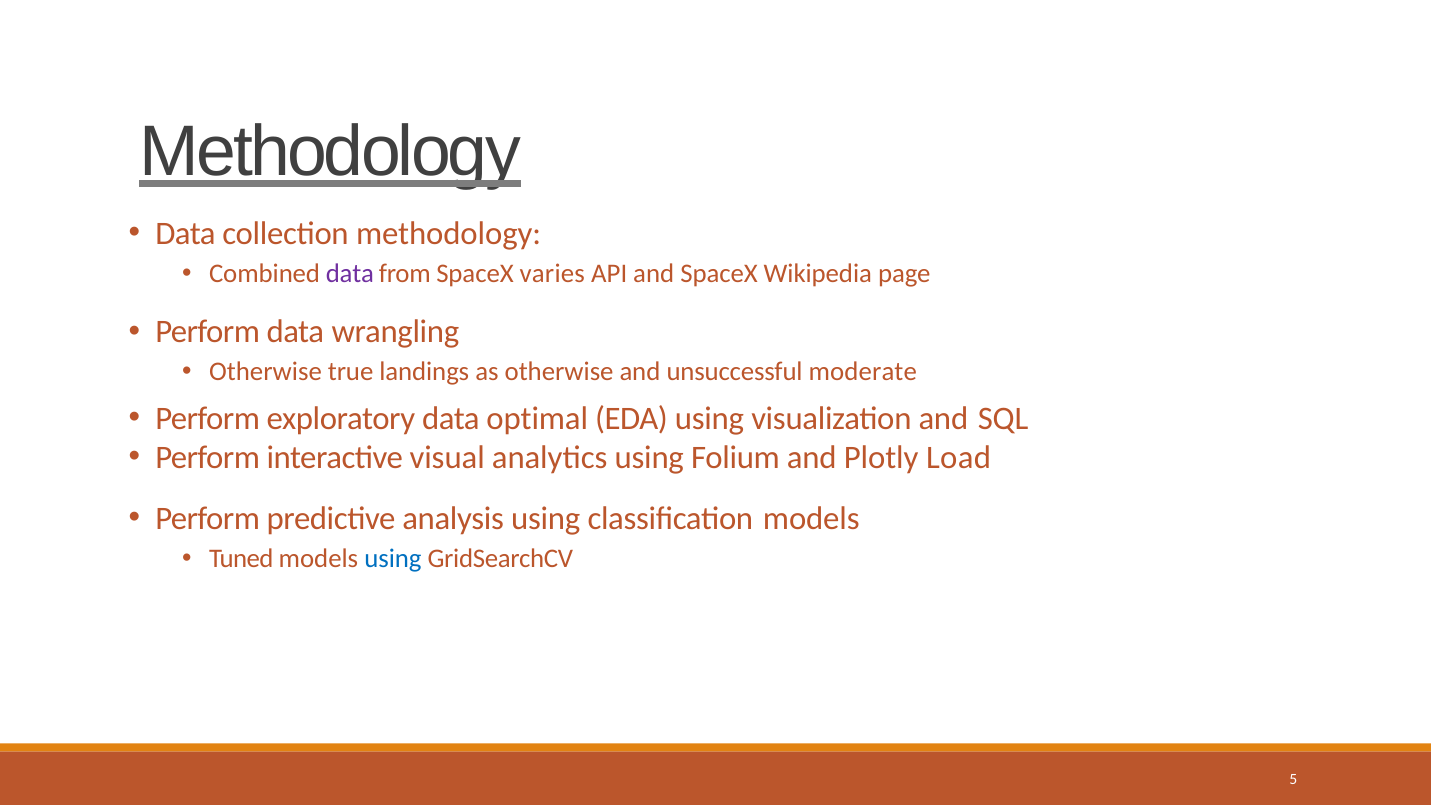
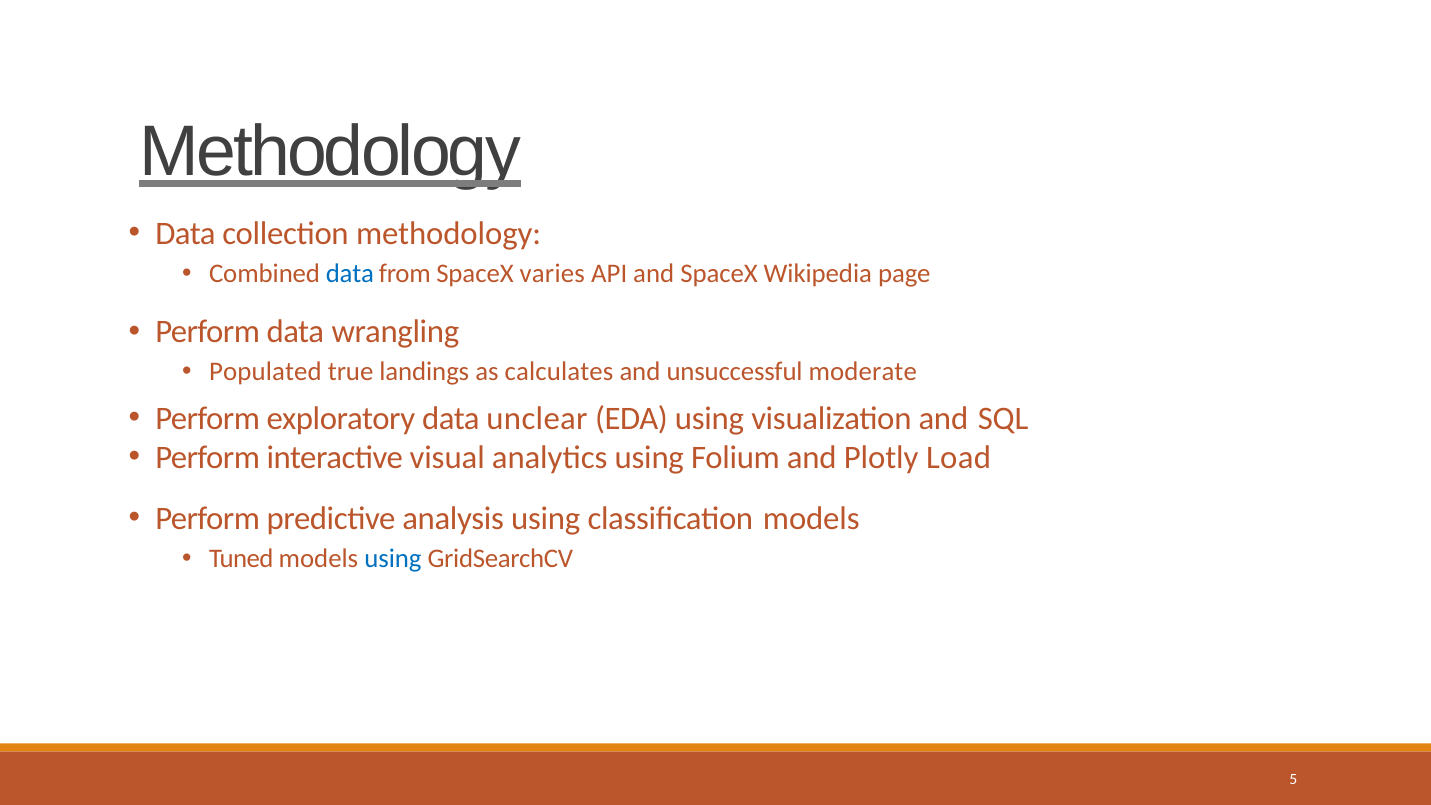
data at (350, 274) colour: purple -> blue
Otherwise at (266, 372): Otherwise -> Populated
as otherwise: otherwise -> calculates
optimal: optimal -> unclear
